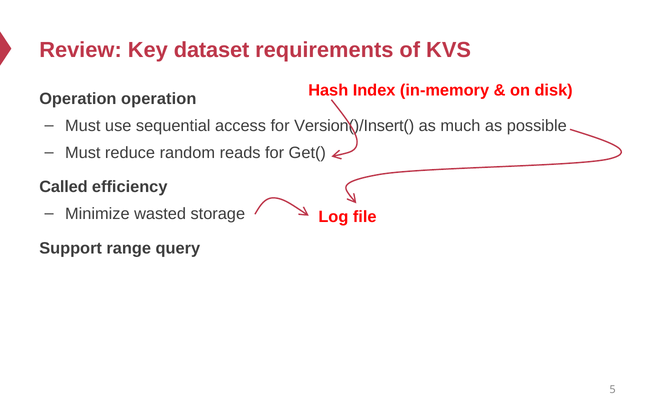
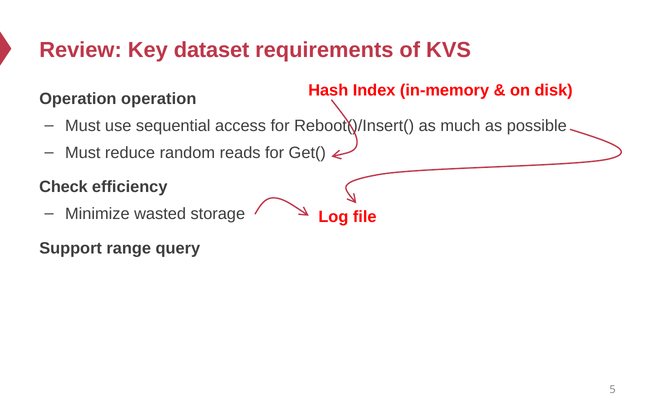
Version()/Insert(: Version()/Insert( -> Reboot()/Insert(
Called: Called -> Check
